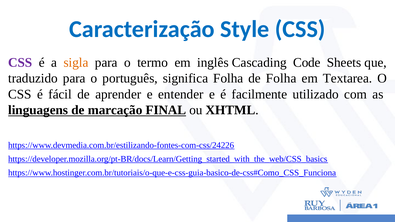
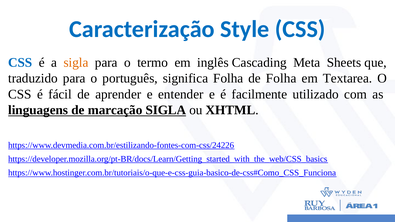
CSS at (20, 63) colour: purple -> blue
Code: Code -> Meta
marcação FINAL: FINAL -> SIGLA
